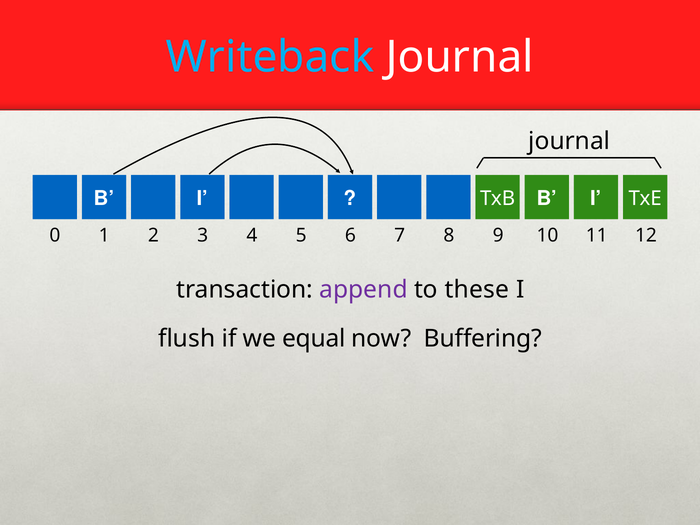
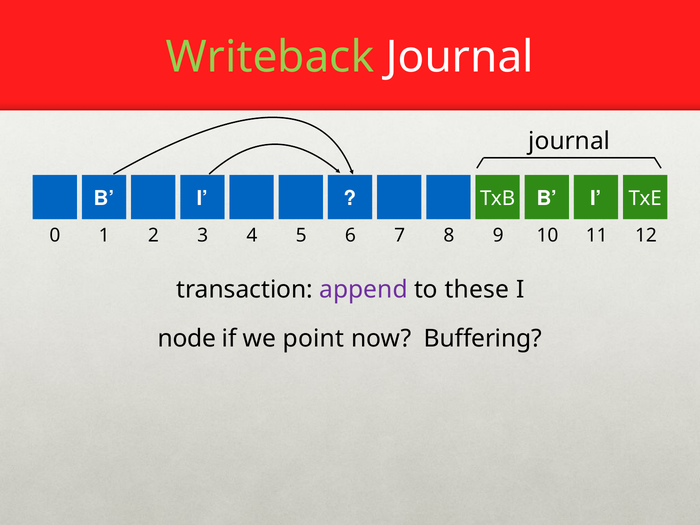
Writeback colour: light blue -> light green
flush: flush -> node
equal: equal -> point
